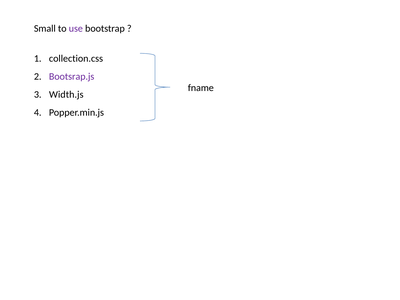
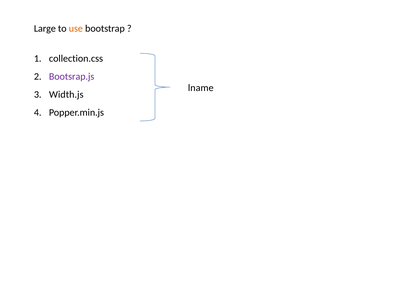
Small: Small -> Large
use colour: purple -> orange
fname: fname -> lname
